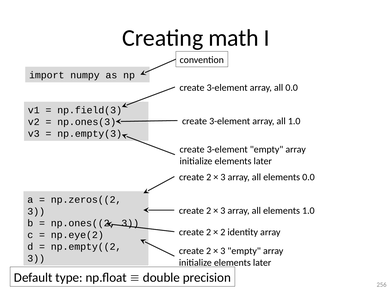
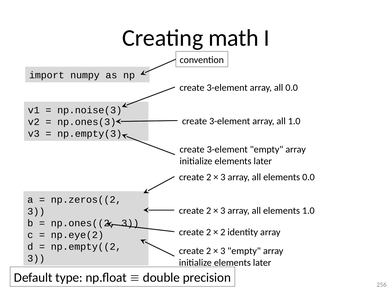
np.field(3: np.field(3 -> np.noise(3
